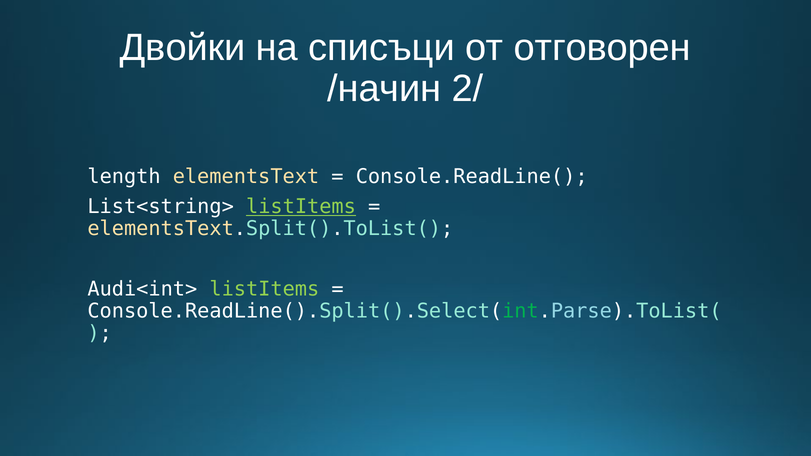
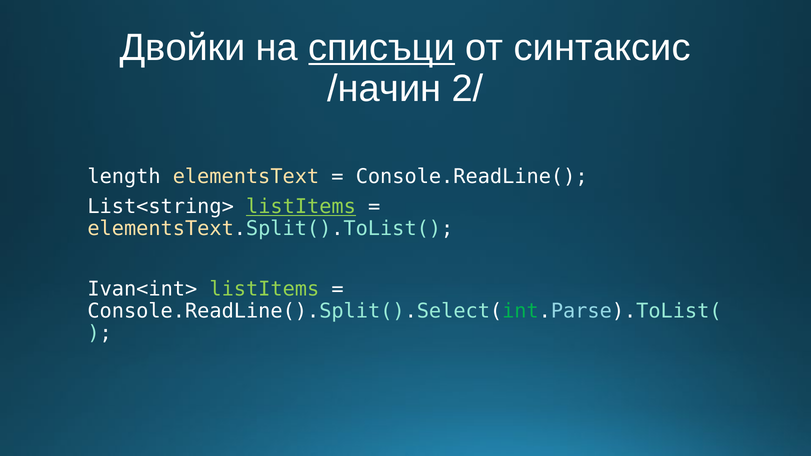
списъци underline: none -> present
отговорен: отговорен -> синтаксис
Audi<int>: Audi<int> -> Ivan<int>
